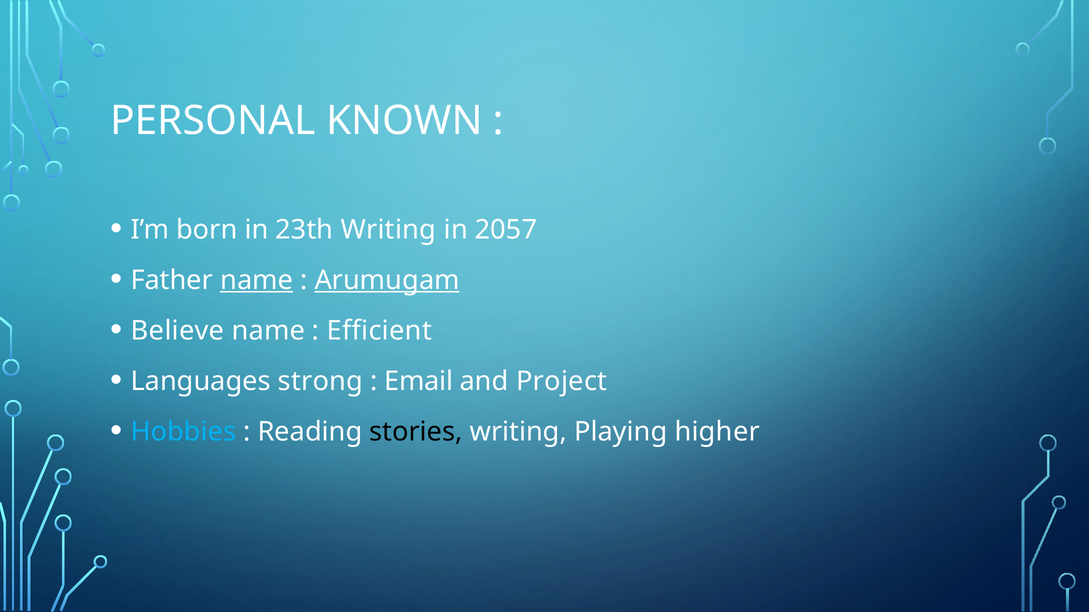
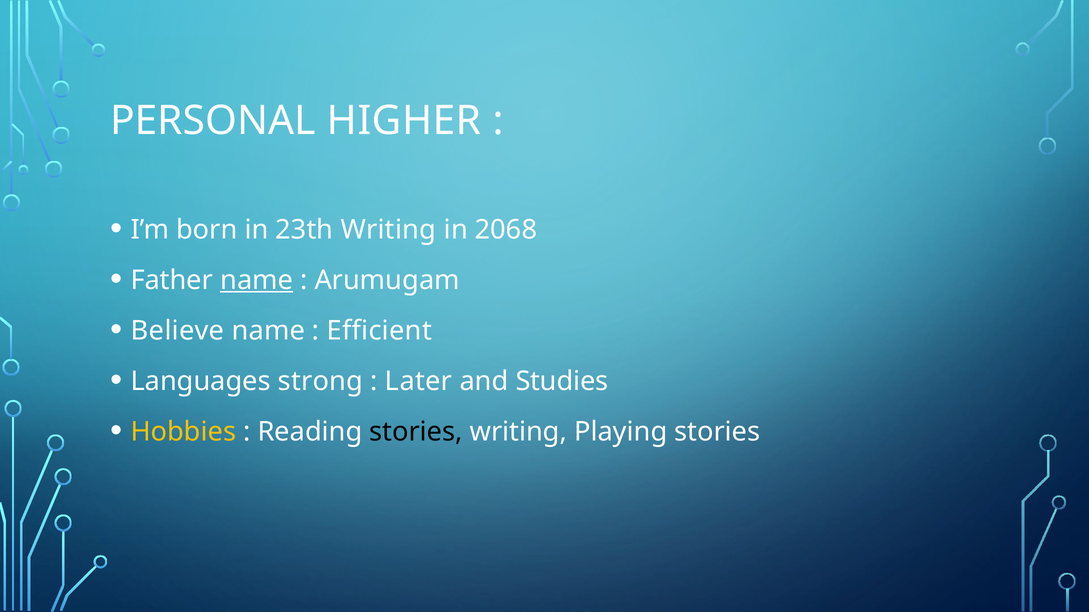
KNOWN: KNOWN -> HIGHER
2057: 2057 -> 2068
Arumugam underline: present -> none
Email: Email -> Later
Project: Project -> Studies
Hobbies colour: light blue -> yellow
Playing higher: higher -> stories
